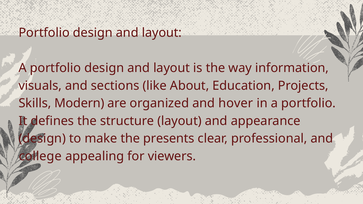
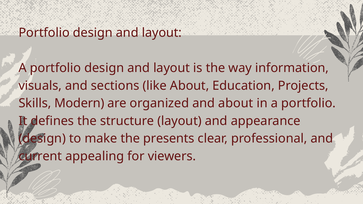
and hover: hover -> about
college: college -> current
